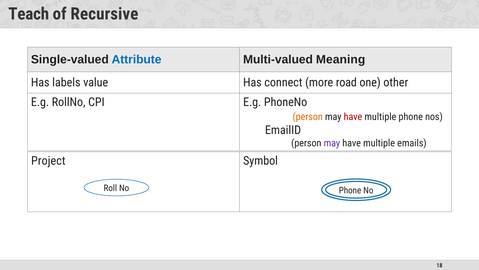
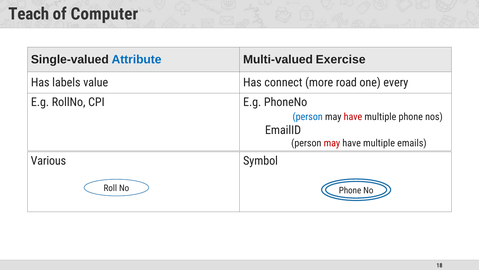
Recursive: Recursive -> Computer
Meaning: Meaning -> Exercise
other: other -> every
person at (308, 117) colour: orange -> blue
may at (332, 143) colour: purple -> red
Project: Project -> Various
